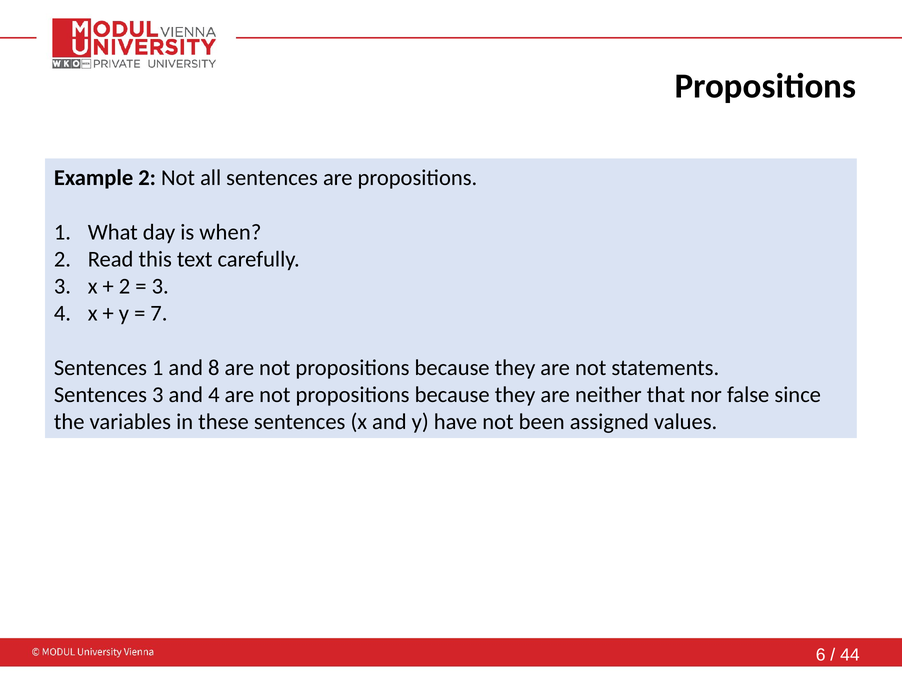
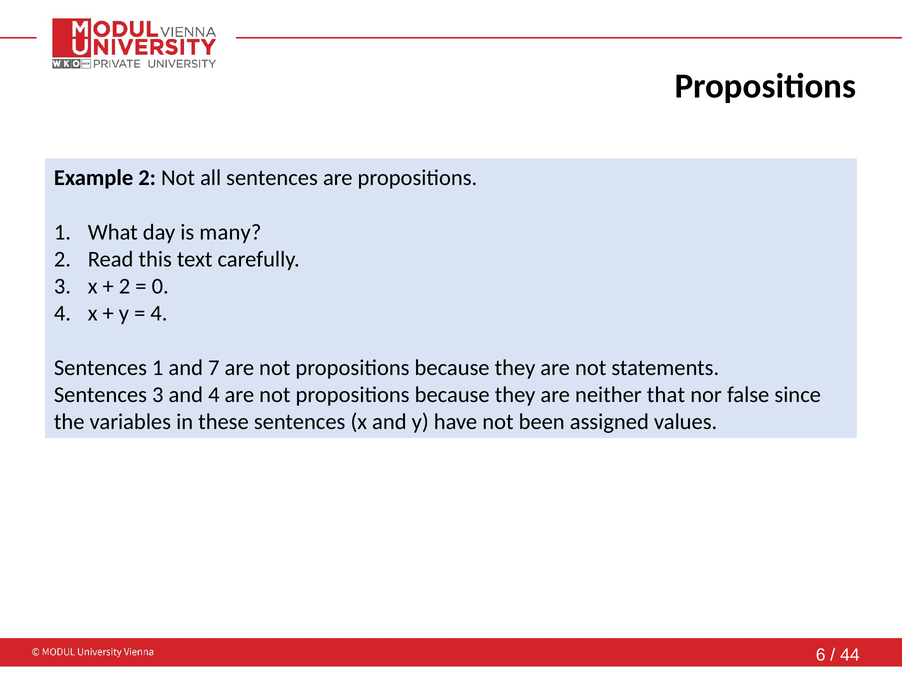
when: when -> many
3 at (160, 286): 3 -> 0
7 at (159, 313): 7 -> 4
8: 8 -> 7
